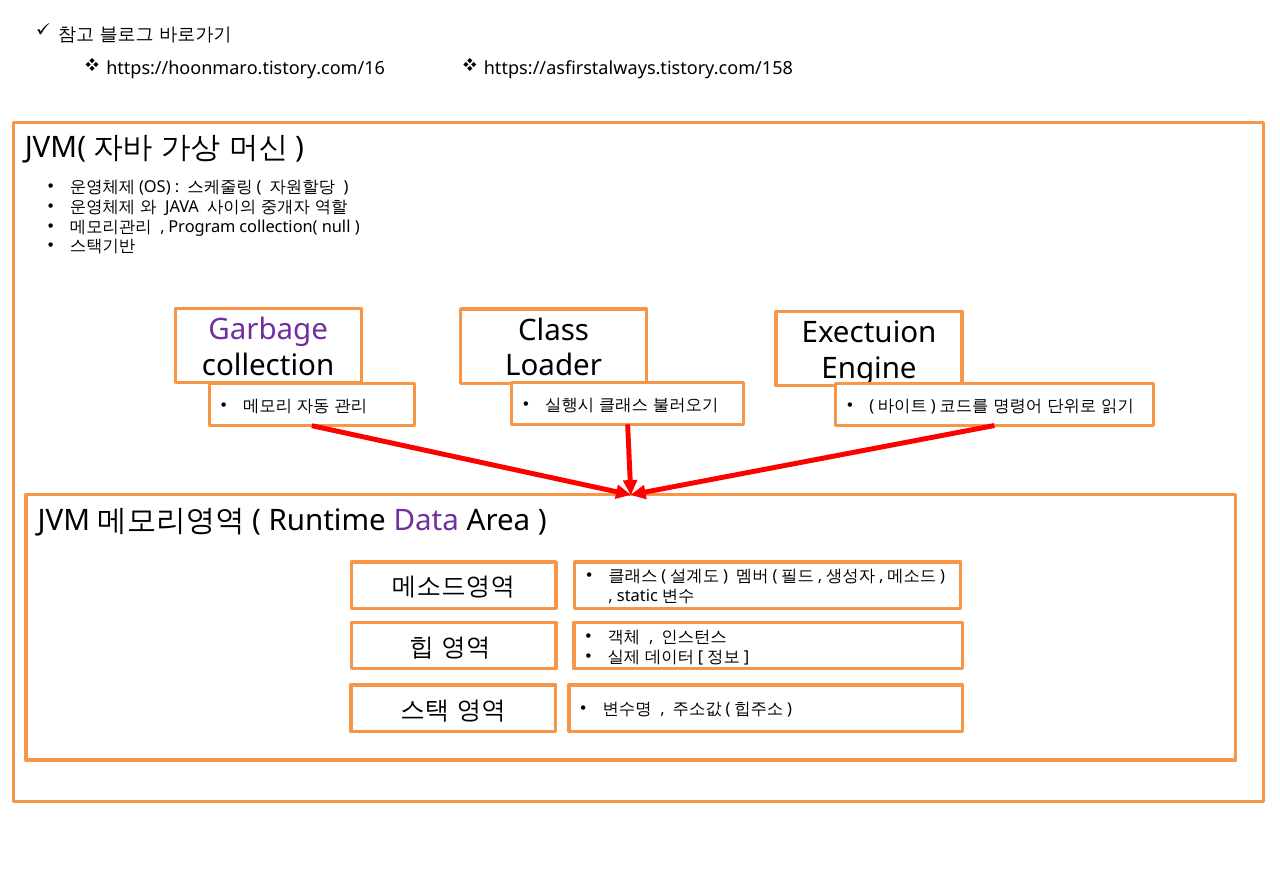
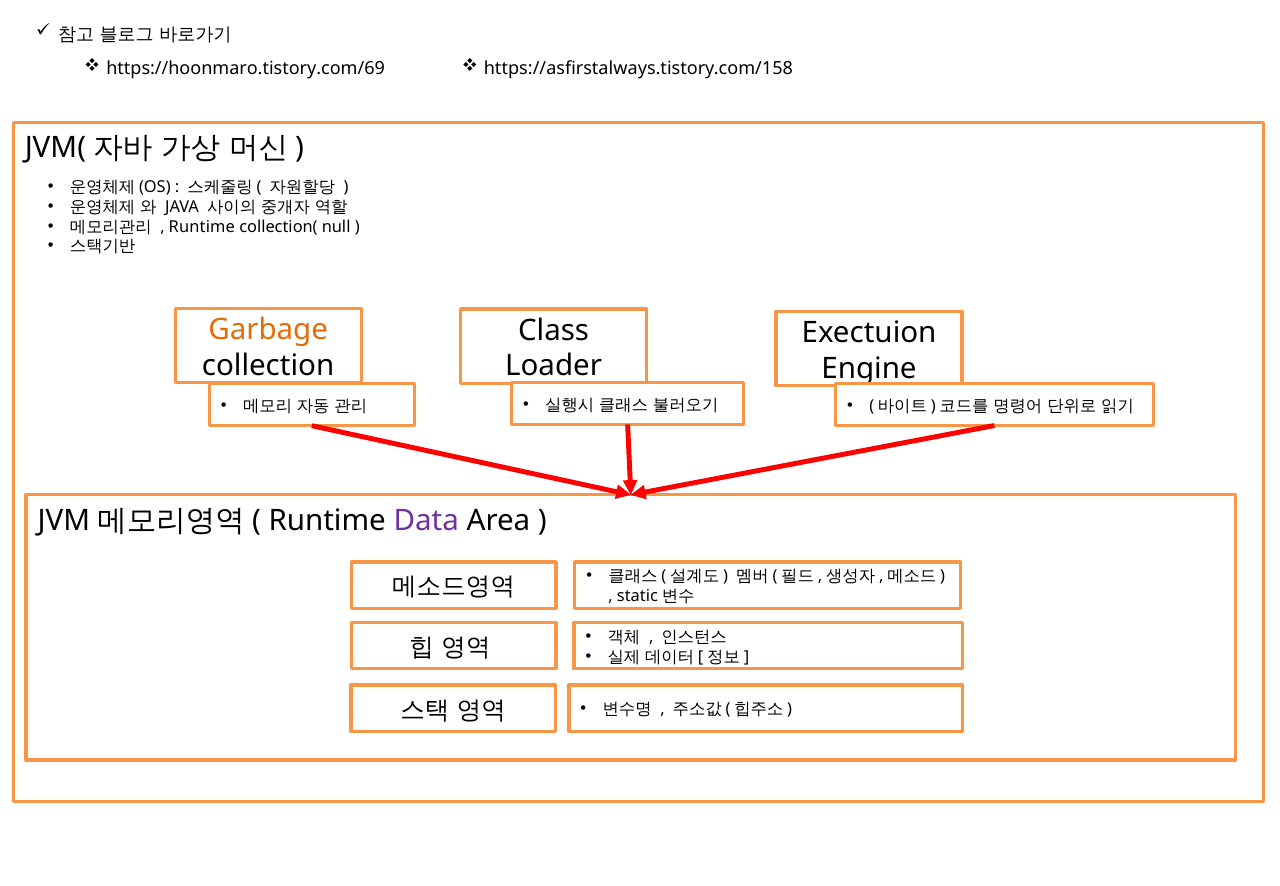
https://hoonmaro.tistory.com/16: https://hoonmaro.tistory.com/16 -> https://hoonmaro.tistory.com/69
Program at (202, 227): Program -> Runtime
Garbage colour: purple -> orange
